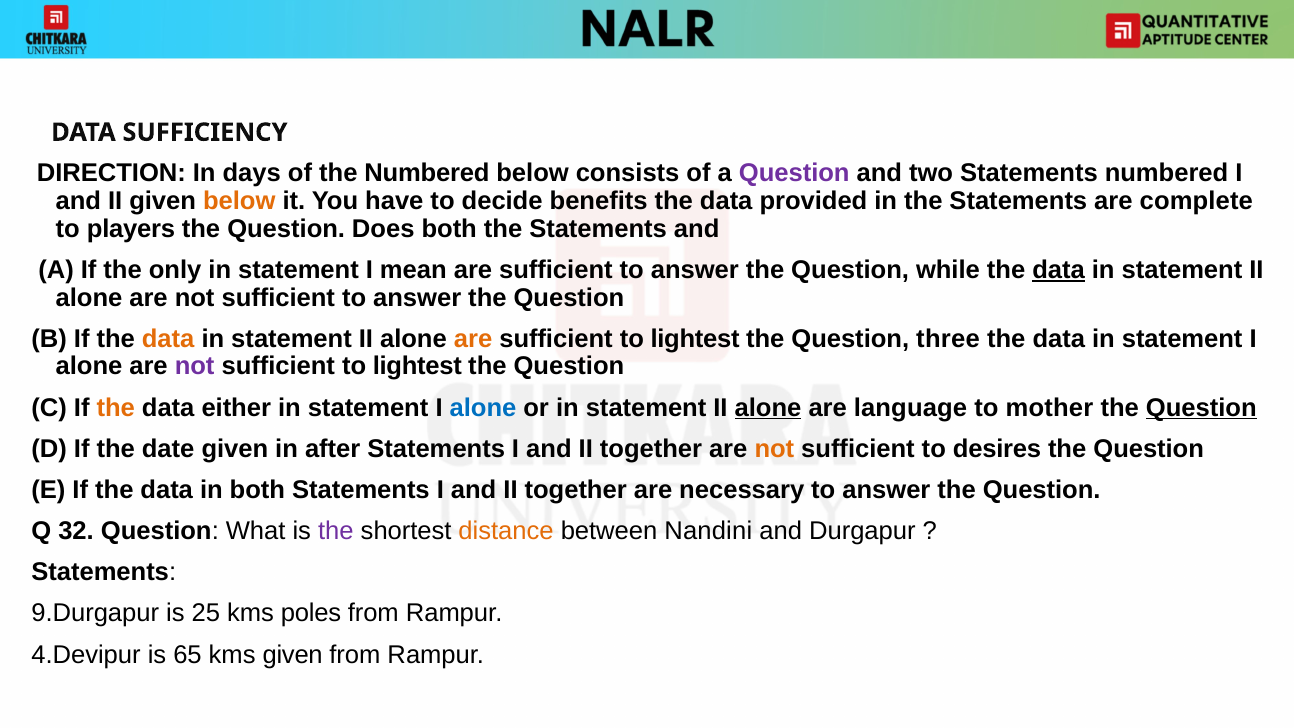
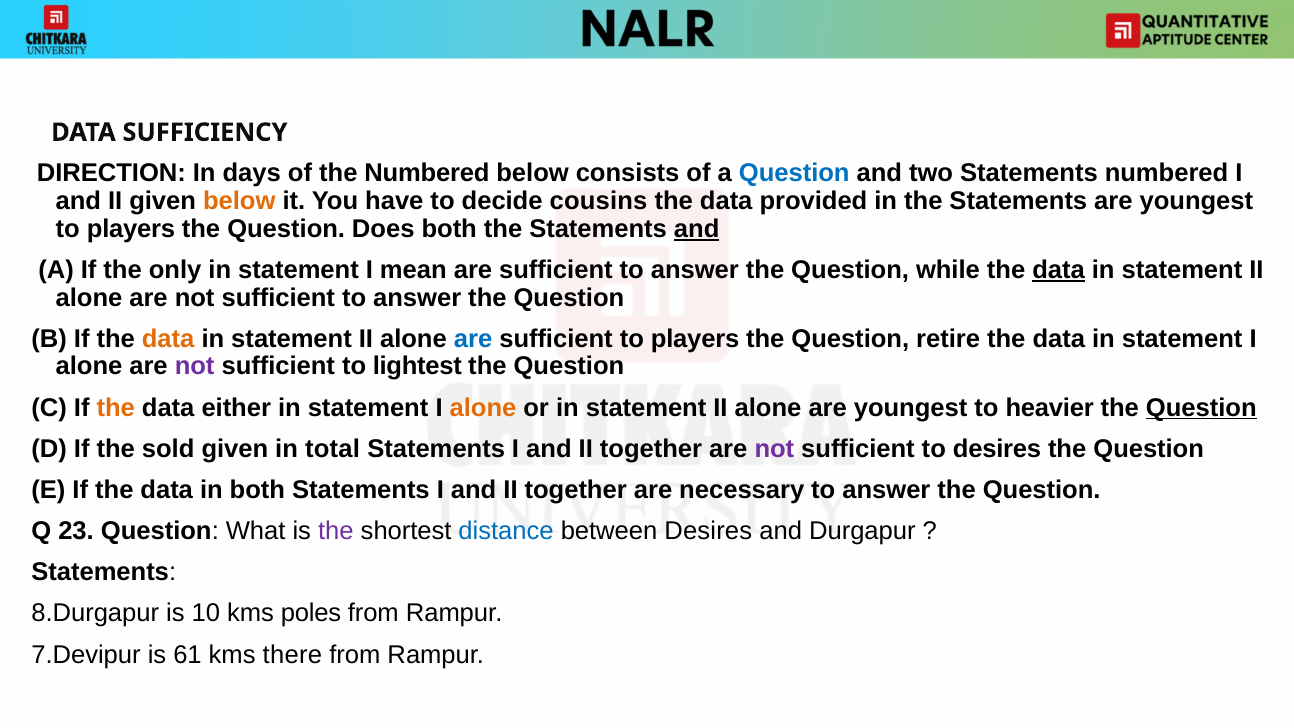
Question at (794, 173) colour: purple -> blue
benefits: benefits -> cousins
Statements are complete: complete -> youngest
and at (697, 229) underline: none -> present
are at (473, 339) colour: orange -> blue
lightest at (695, 339): lightest -> players
three: three -> retire
alone at (483, 408) colour: blue -> orange
alone at (768, 408) underline: present -> none
language at (911, 408): language -> youngest
mother: mother -> heavier
date: date -> sold
after: after -> total
not at (774, 449) colour: orange -> purple
32: 32 -> 23
distance colour: orange -> blue
between Nandini: Nandini -> Desires
9.Durgapur: 9.Durgapur -> 8.Durgapur
25: 25 -> 10
4.Devipur: 4.Devipur -> 7.Devipur
65: 65 -> 61
kms given: given -> there
